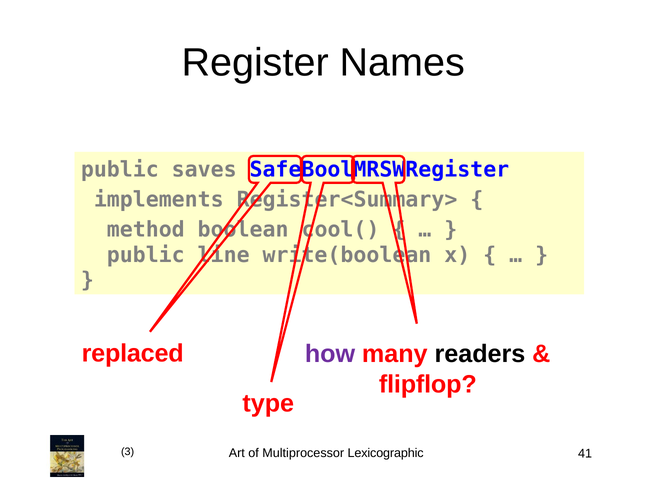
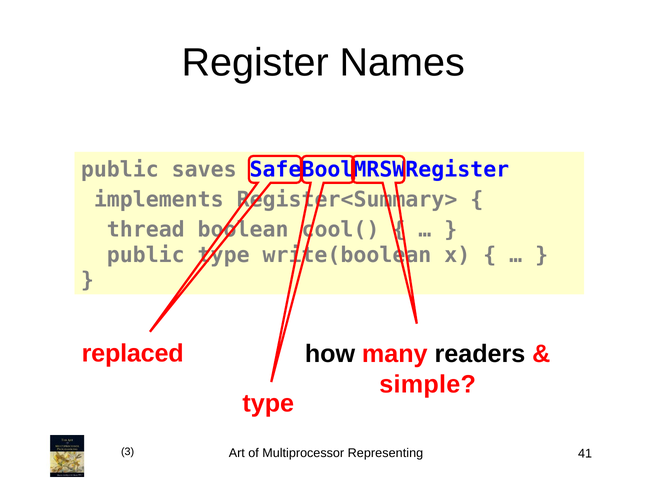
method: method -> thread
public line: line -> type
how colour: purple -> black
flipflop: flipflop -> simple
Lexicographic: Lexicographic -> Representing
